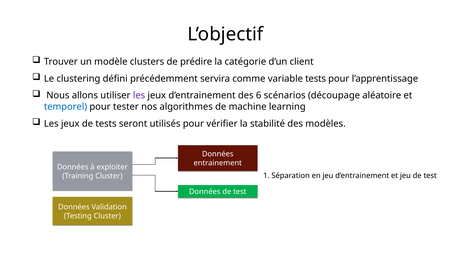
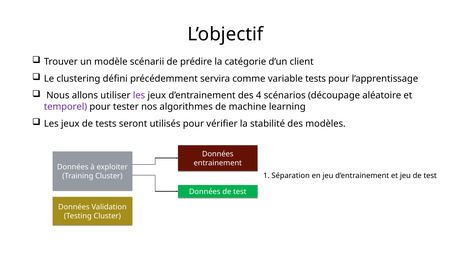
clusters: clusters -> scénarii
6: 6 -> 4
temporel colour: blue -> purple
